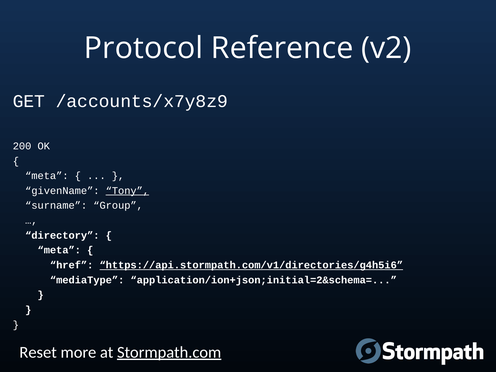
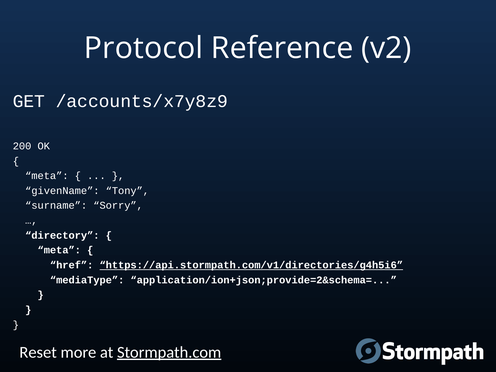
Tony underline: present -> none
Group: Group -> Sorry
application/ion+json;initial=2&schema=: application/ion+json;initial=2&schema= -> application/ion+json;provide=2&schema=
